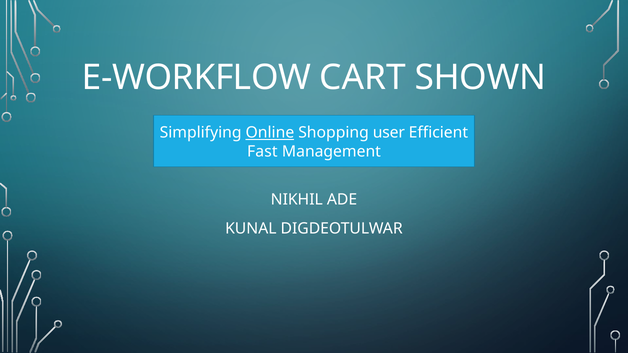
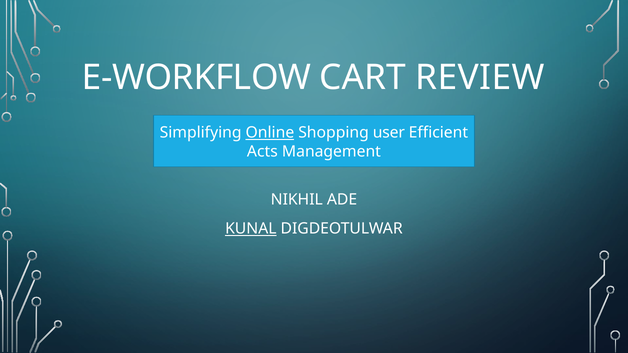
SHOWN: SHOWN -> REVIEW
Fast: Fast -> Acts
KUNAL underline: none -> present
